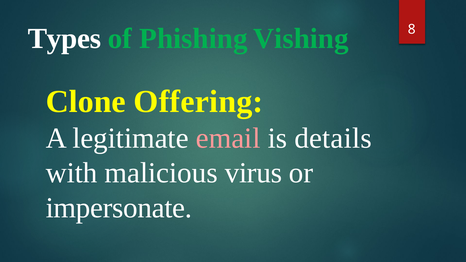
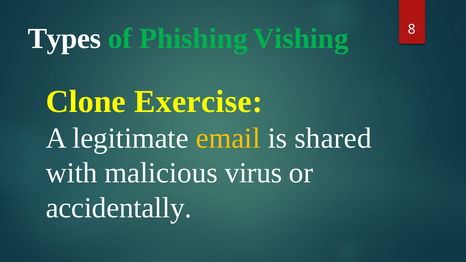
Offering: Offering -> Exercise
email colour: pink -> yellow
details: details -> shared
impersonate: impersonate -> accidentally
